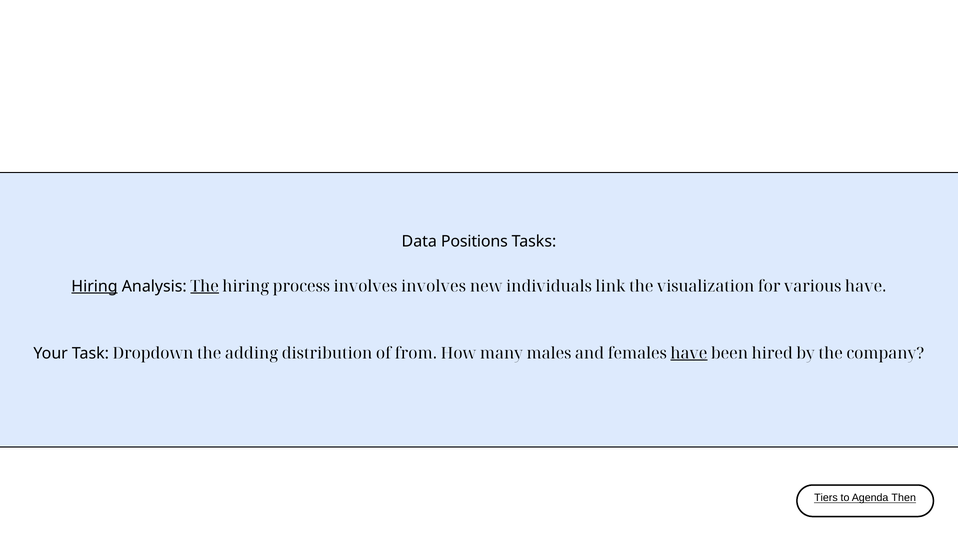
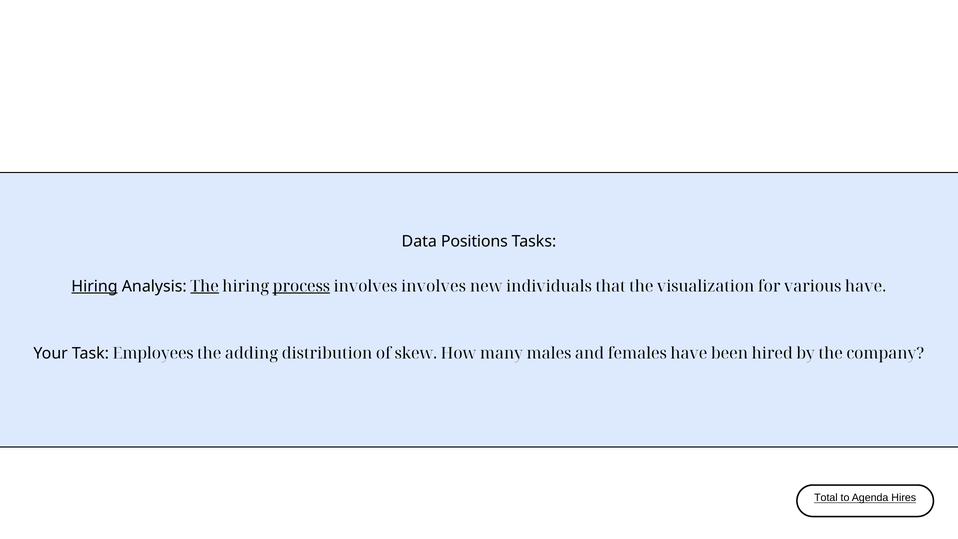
process underline: none -> present
link: link -> that
Dropdown: Dropdown -> Employees
from: from -> skew
have at (689, 353) underline: present -> none
Tiers: Tiers -> Total
Then: Then -> Hires
